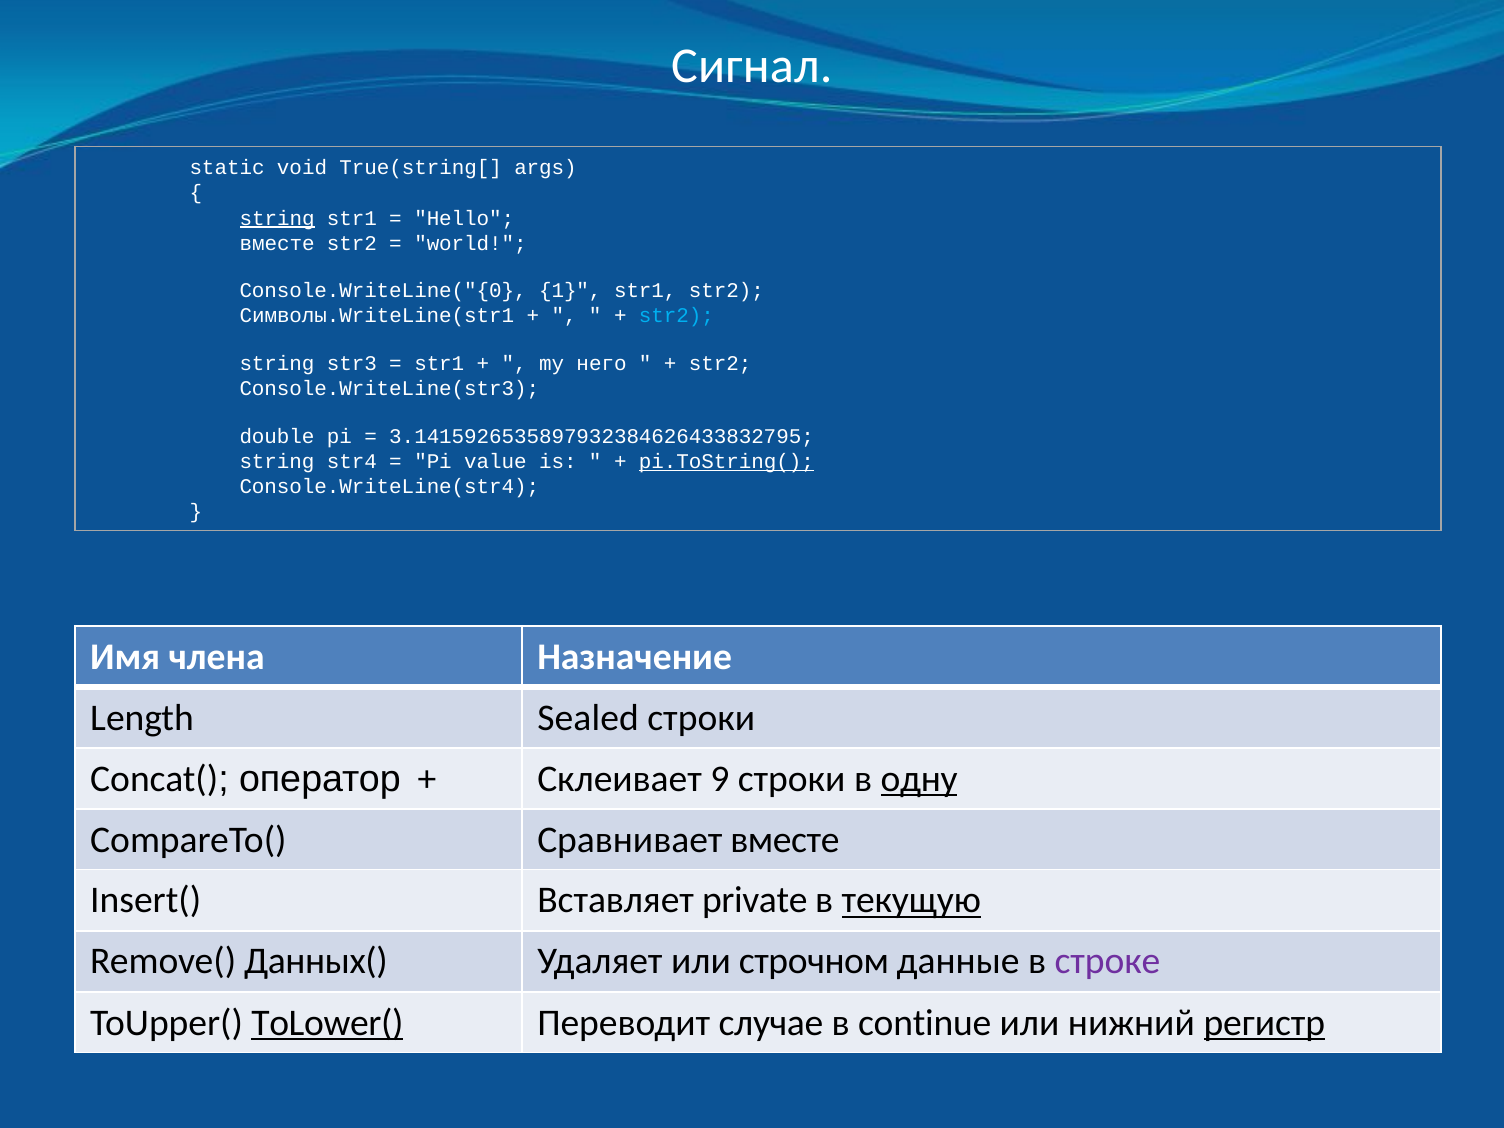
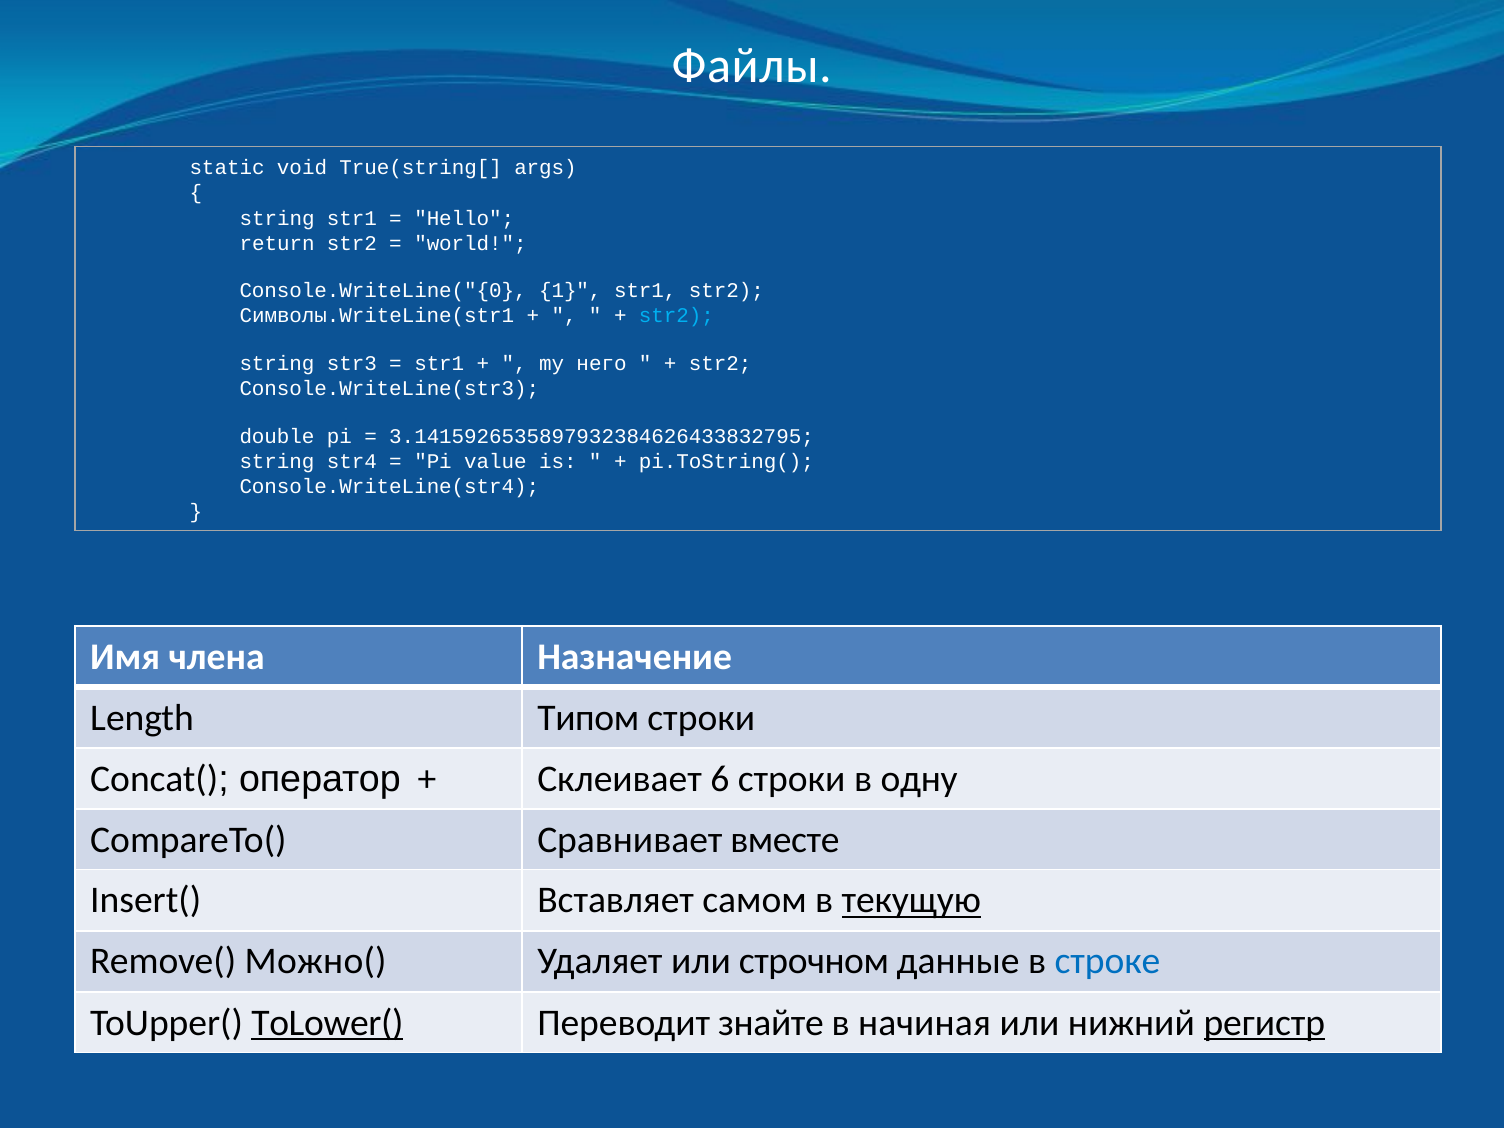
Сигнал: Сигнал -> Файлы
string at (277, 218) underline: present -> none
вместе at (277, 243): вместе -> return
pi.ToString( underline: present -> none
Sealed: Sealed -> Типом
9: 9 -> 6
одну underline: present -> none
private: private -> самом
Данных(: Данных( -> Можно(
строке colour: purple -> blue
случае: случае -> знайте
continue: continue -> начиная
